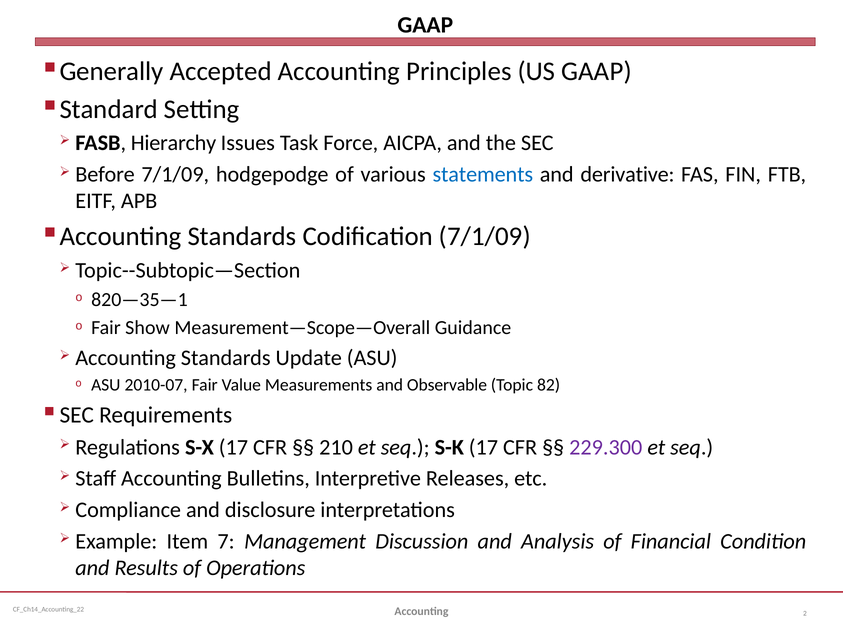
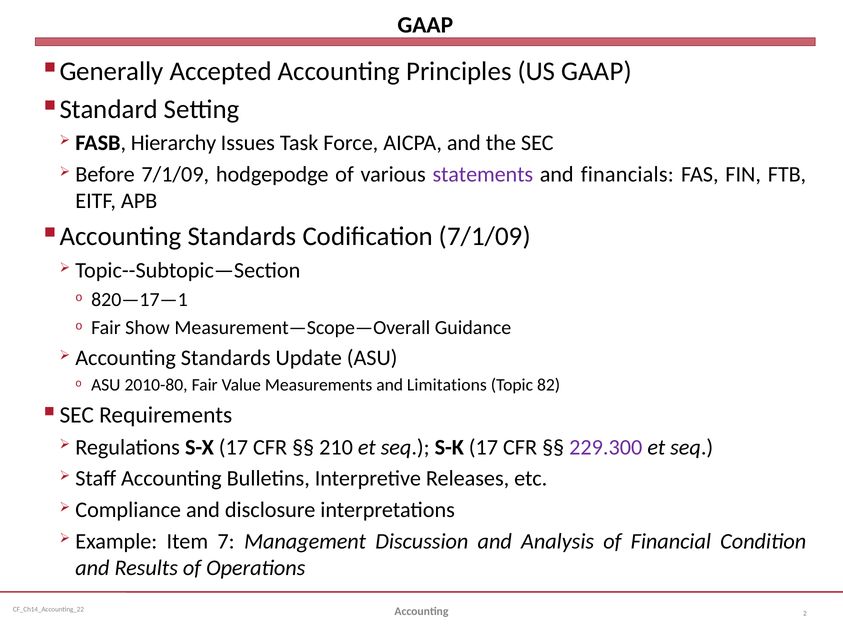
statements colour: blue -> purple
derivative: derivative -> financials
820—35—1: 820—35—1 -> 820—17—1
2010-07: 2010-07 -> 2010-80
Observable: Observable -> Limitations
